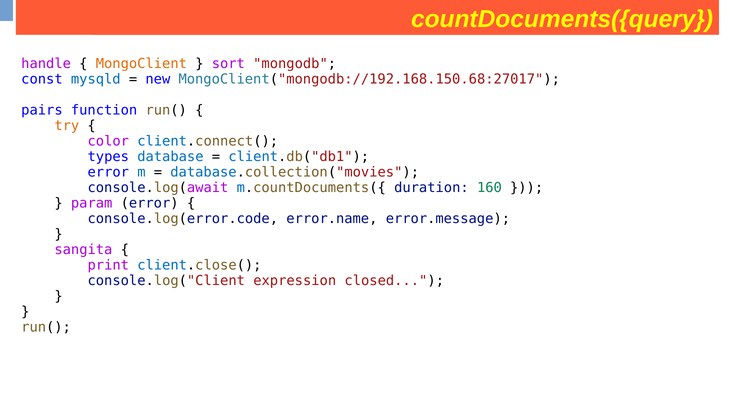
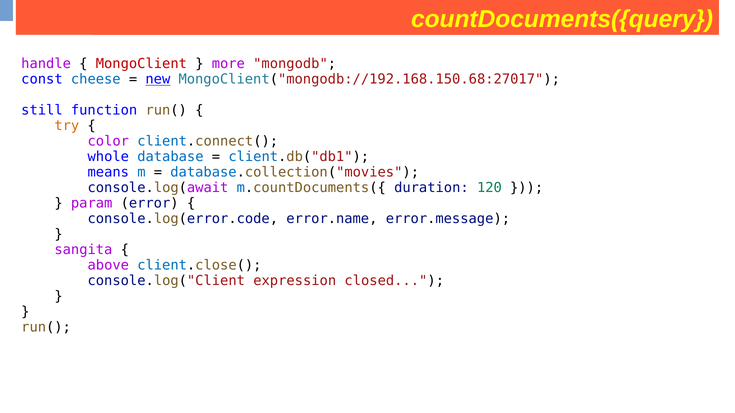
MongoClient colour: orange -> red
sort: sort -> more
mysqld: mysqld -> cheese
new underline: none -> present
pairs: pairs -> still
types: types -> whole
error at (108, 172): error -> means
160: 160 -> 120
print: print -> above
